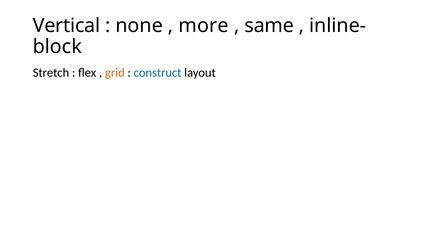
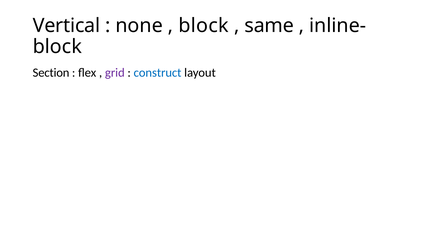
more at (204, 25): more -> block
Stretch: Stretch -> Section
grid colour: orange -> purple
